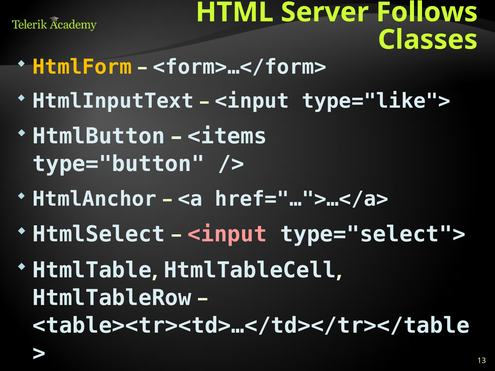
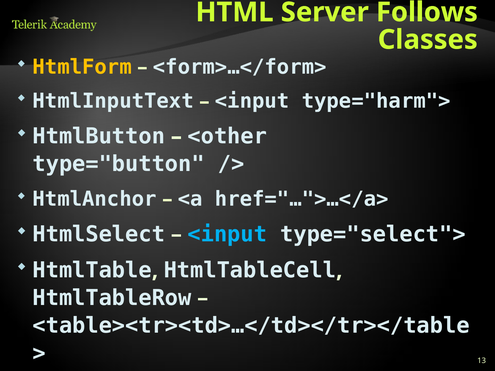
type="like">: type="like"> -> type="harm">
<items: <items -> <other
<input at (227, 234) colour: pink -> light blue
